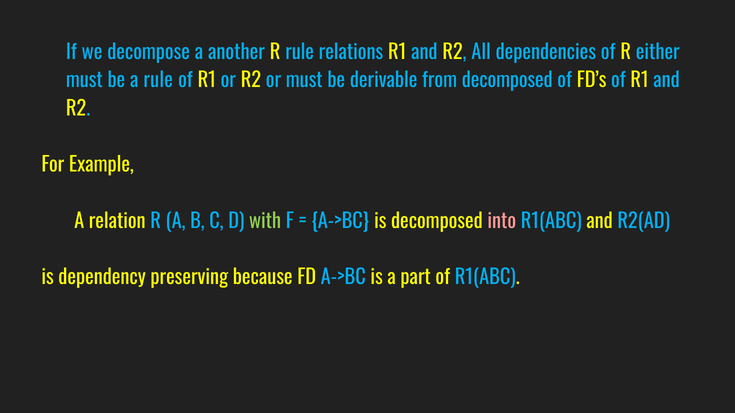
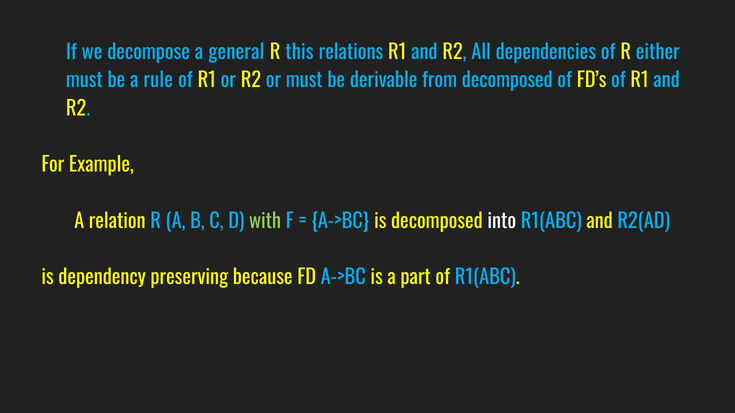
another: another -> general
R rule: rule -> this
into colour: pink -> white
